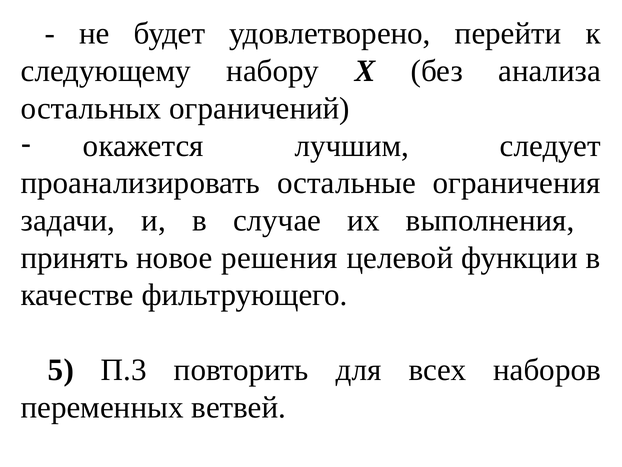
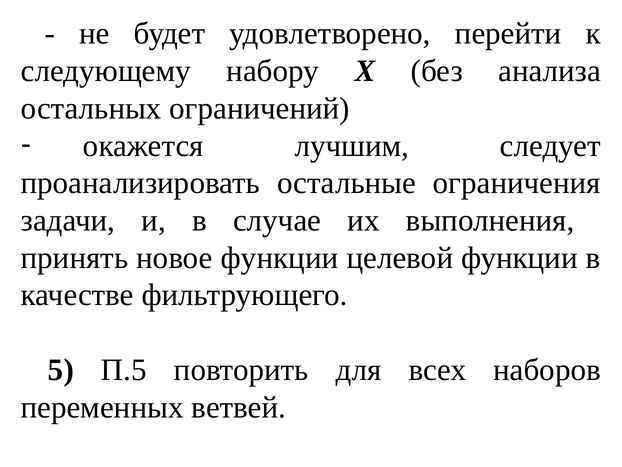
новое решения: решения -> функции
П.3: П.3 -> П.5
